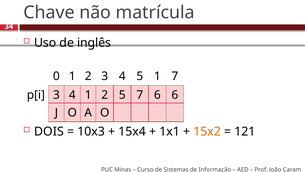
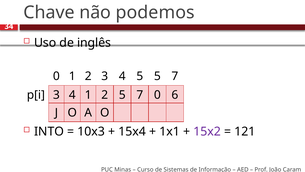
matrícula: matrícula -> podemos
5 1: 1 -> 5
7 6: 6 -> 0
DOIS: DOIS -> INTO
15x2 colour: orange -> purple
